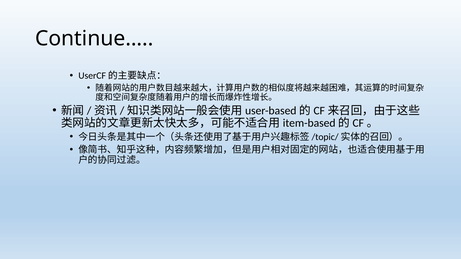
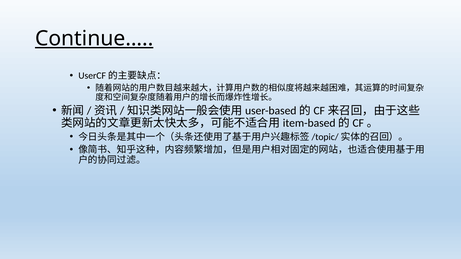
Continue… underline: none -> present
